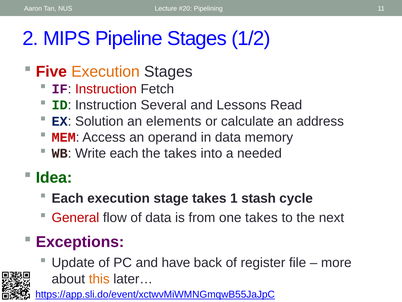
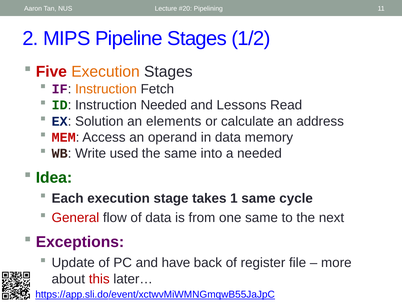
Instruction at (106, 89) colour: red -> orange
Instruction Several: Several -> Needed
Write each: each -> used
the takes: takes -> same
1 stash: stash -> same
one takes: takes -> same
this colour: orange -> red
